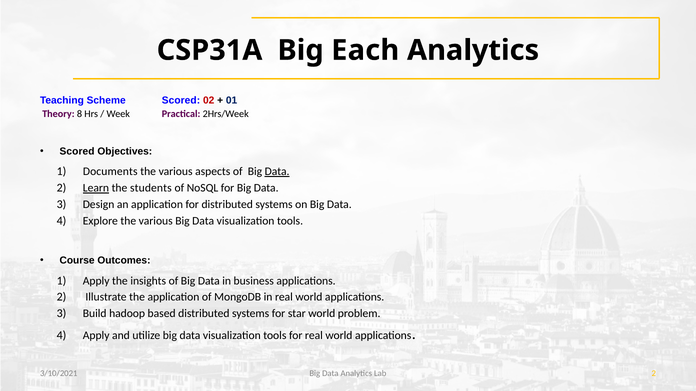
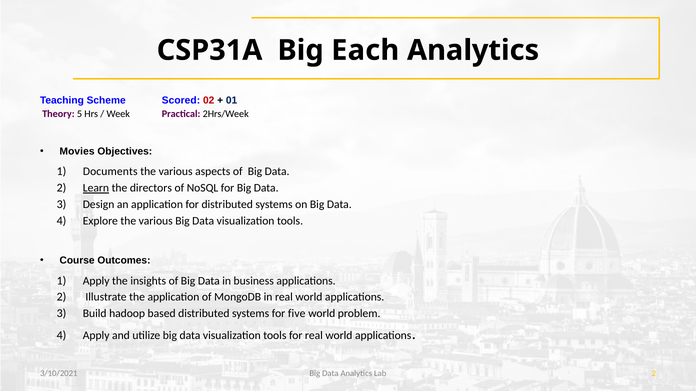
8: 8 -> 5
Scored at (77, 152): Scored -> Movies
Data at (277, 172) underline: present -> none
students: students -> directors
star: star -> five
